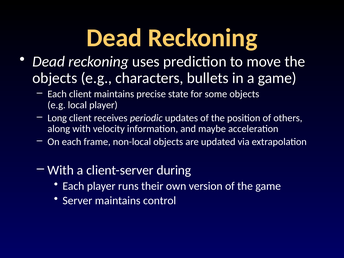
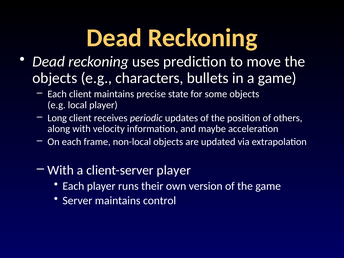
client-server during: during -> player
